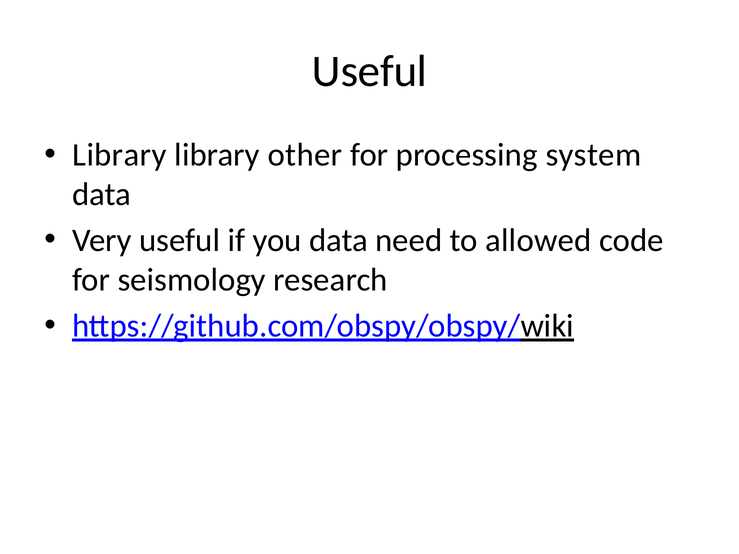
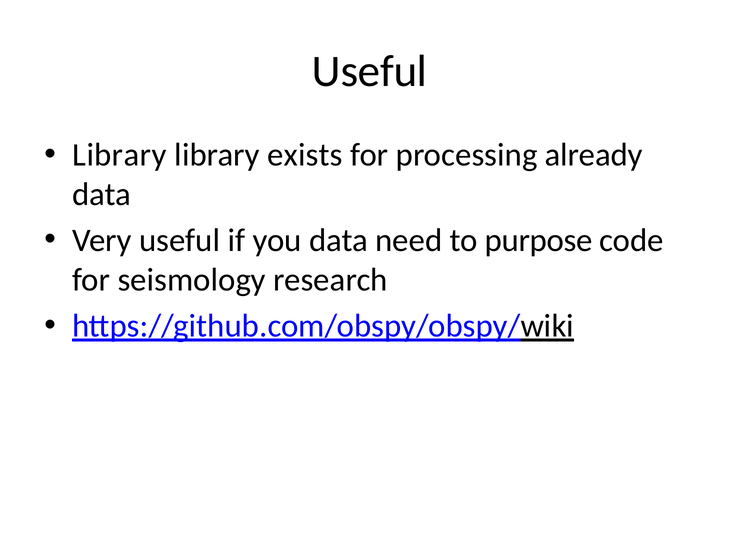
other: other -> exists
system: system -> already
allowed: allowed -> purpose
